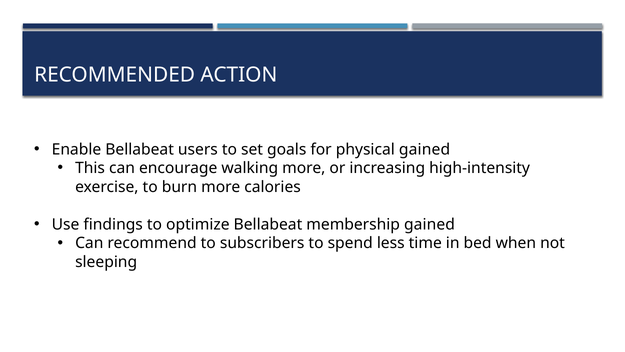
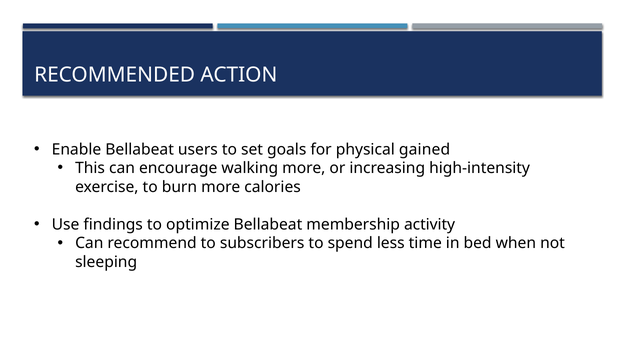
membership gained: gained -> activity
